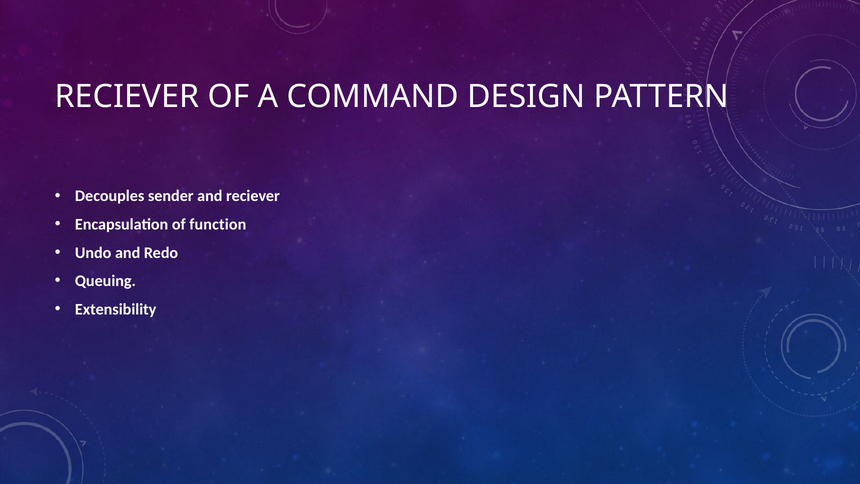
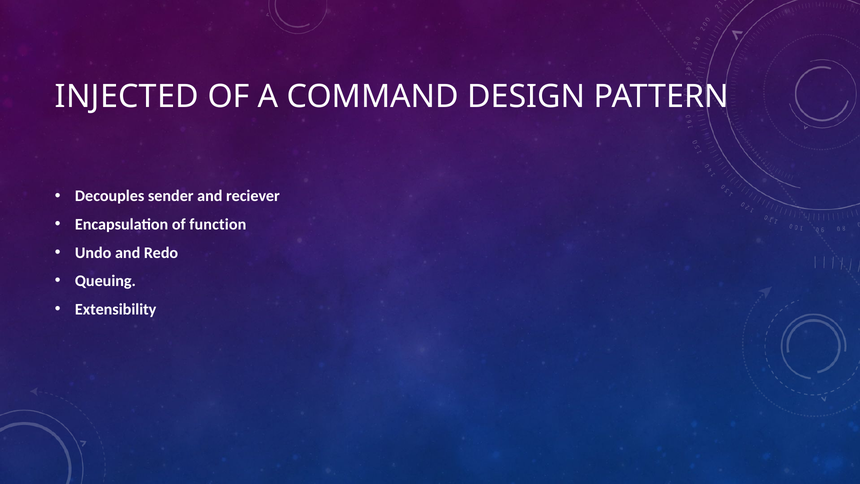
RECIEVER at (127, 97): RECIEVER -> INJECTED
